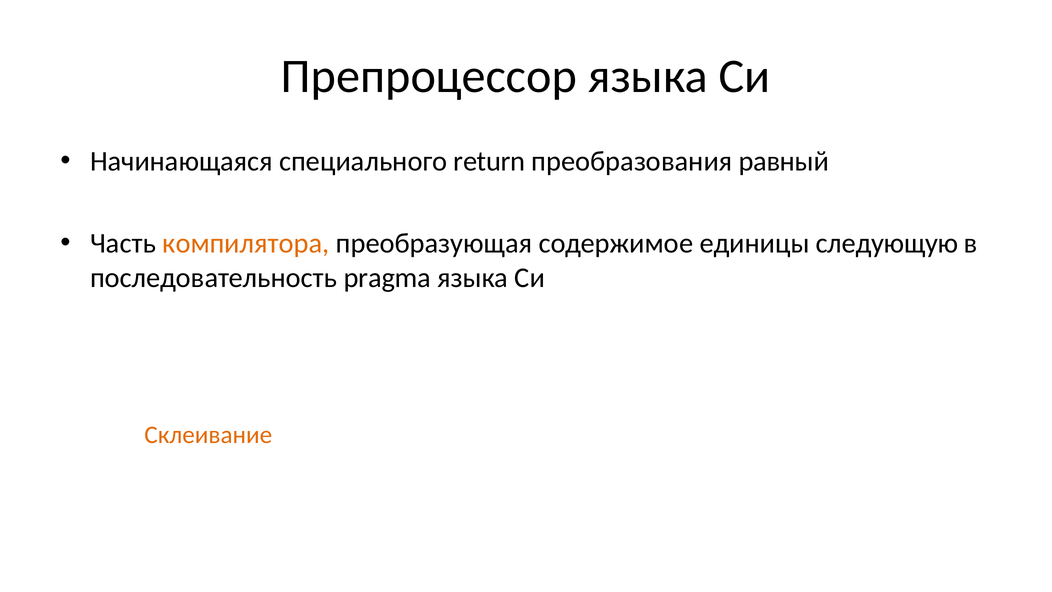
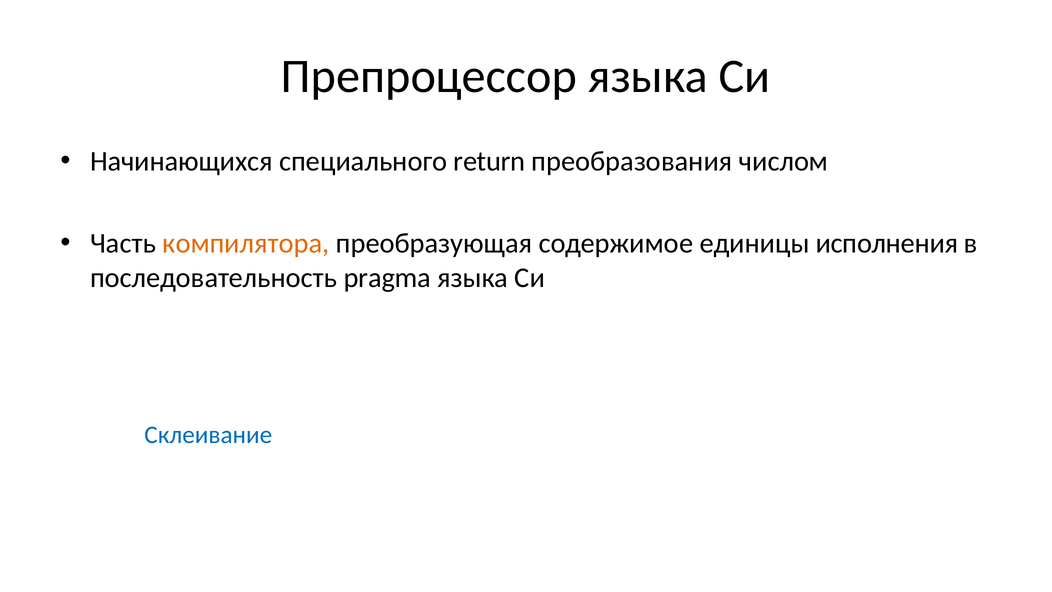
Начинающаяся: Начинающаяся -> Начинающихся
равный: равный -> числом
следующую: следующую -> исполнения
Склеивание colour: orange -> blue
